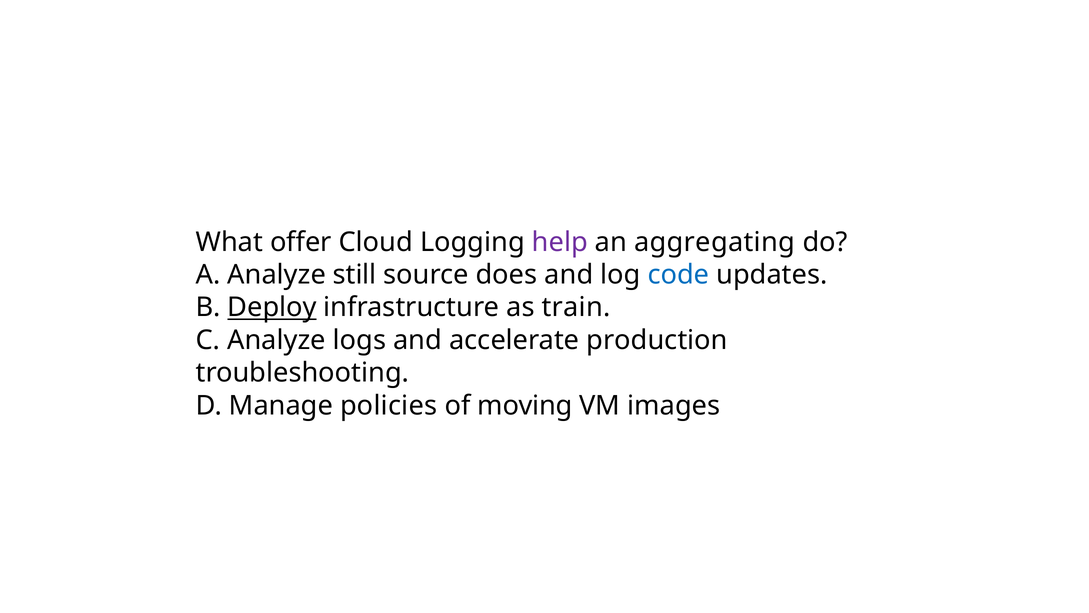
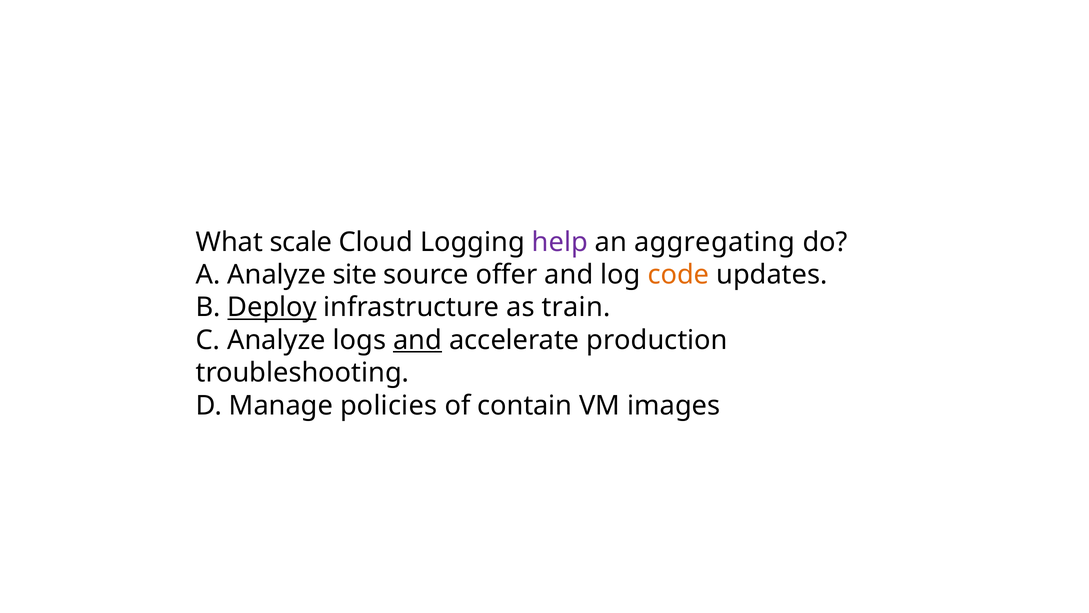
offer: offer -> scale
still: still -> site
does: does -> offer
code colour: blue -> orange
and at (418, 340) underline: none -> present
moving: moving -> contain
